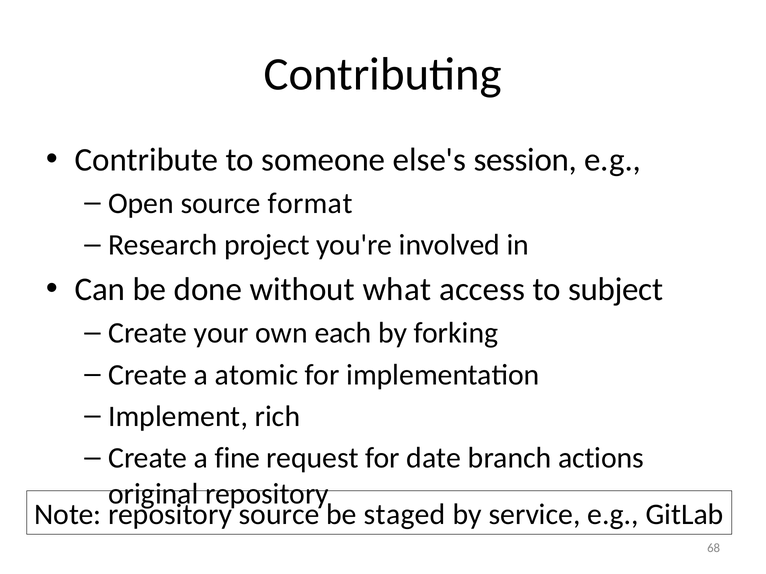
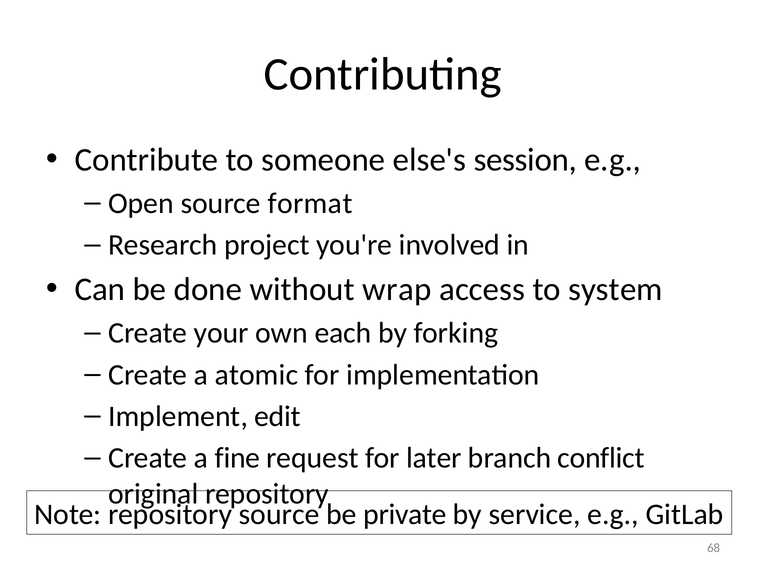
what: what -> wrap
subject: subject -> system
rich: rich -> edit
date: date -> later
actions: actions -> conflict
staged: staged -> private
